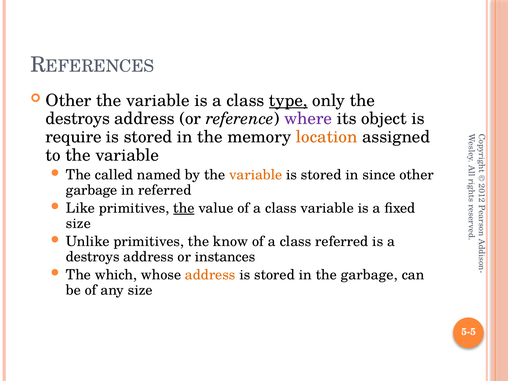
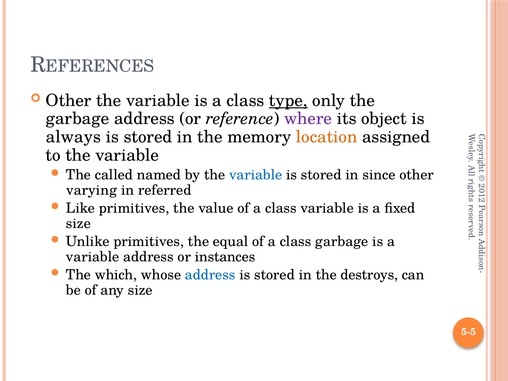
destroys at (78, 119): destroys -> garbage
require: require -> always
variable at (256, 175) colour: orange -> blue
garbage at (92, 190): garbage -> varying
the at (184, 208) underline: present -> none
know: know -> equal
class referred: referred -> garbage
destroys at (93, 257): destroys -> variable
address at (210, 275) colour: orange -> blue
the garbage: garbage -> destroys
